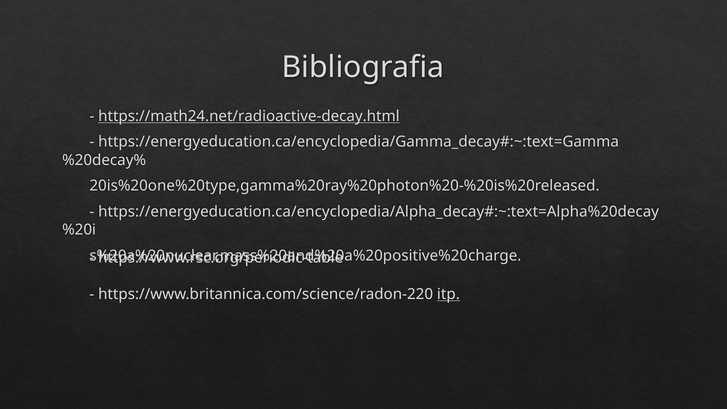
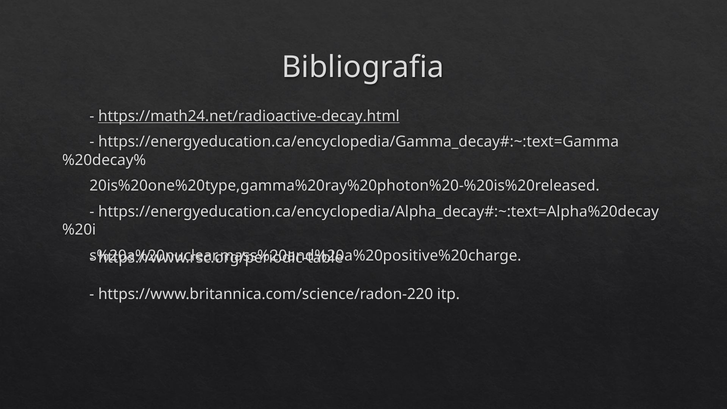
itp underline: present -> none
